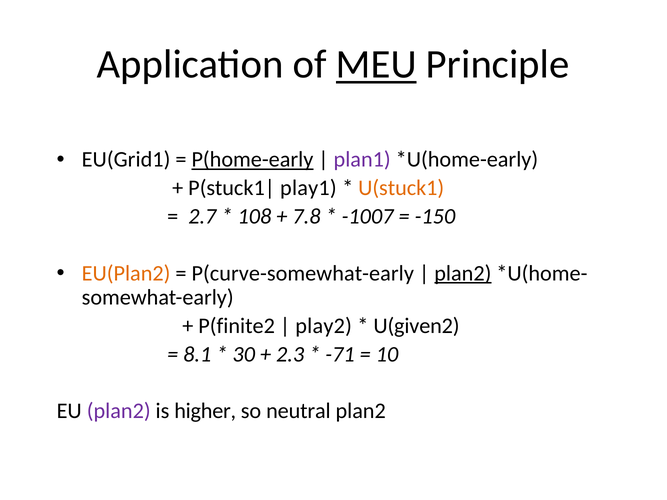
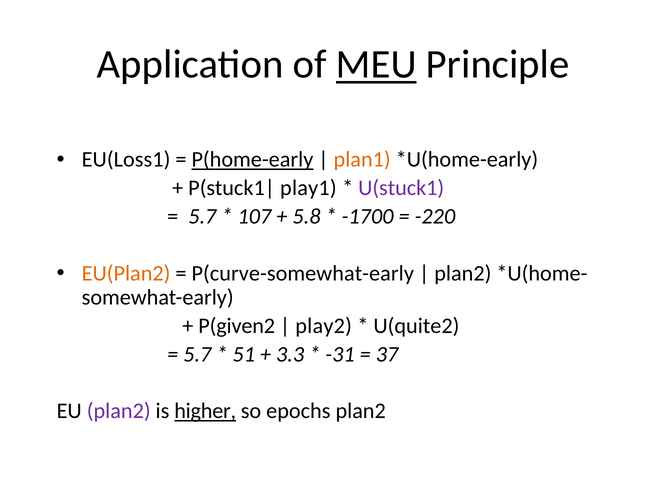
EU(Grid1: EU(Grid1 -> EU(Loss1
plan1 colour: purple -> orange
U(stuck1 colour: orange -> purple
2.7 at (202, 217): 2.7 -> 5.7
108: 108 -> 107
7.8: 7.8 -> 5.8
-1007: -1007 -> -1700
-150: -150 -> -220
plan2 at (463, 273) underline: present -> none
P(finite2: P(finite2 -> P(given2
U(given2: U(given2 -> U(quite2
8.1 at (197, 354): 8.1 -> 5.7
30: 30 -> 51
2.3: 2.3 -> 3.3
-71: -71 -> -31
10: 10 -> 37
higher underline: none -> present
neutral: neutral -> epochs
